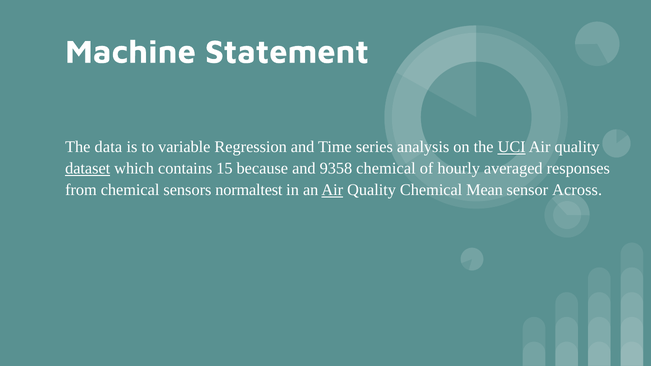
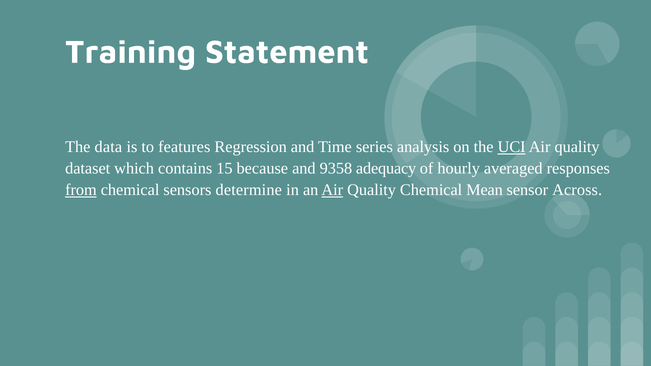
Machine: Machine -> Training
variable: variable -> features
dataset underline: present -> none
9358 chemical: chemical -> adequacy
from underline: none -> present
normaltest: normaltest -> determine
